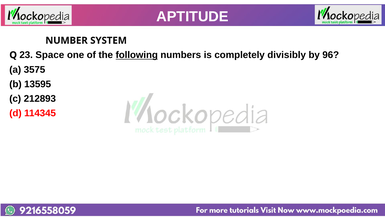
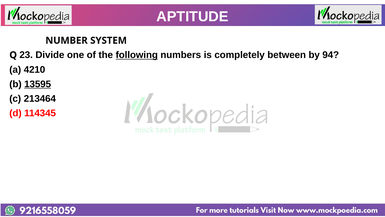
Space: Space -> Divide
divisibly: divisibly -> between
96: 96 -> 94
3575: 3575 -> 4210
13595 underline: none -> present
212893: 212893 -> 213464
